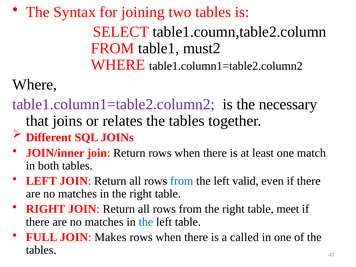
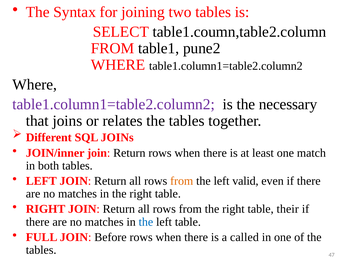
must2: must2 -> pune2
from at (182, 181) colour: blue -> orange
meet: meet -> their
Makes: Makes -> Before
